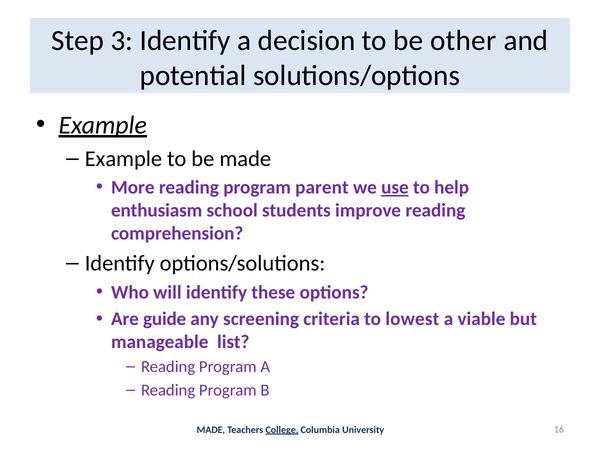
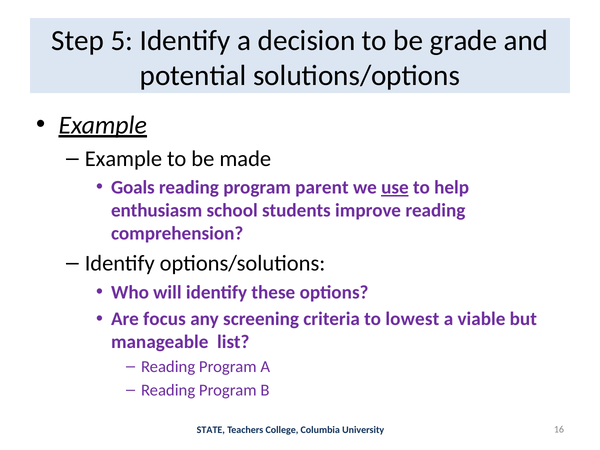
3: 3 -> 5
other: other -> grade
More: More -> Goals
guide: guide -> focus
MADE at (211, 430): MADE -> STATE
College underline: present -> none
